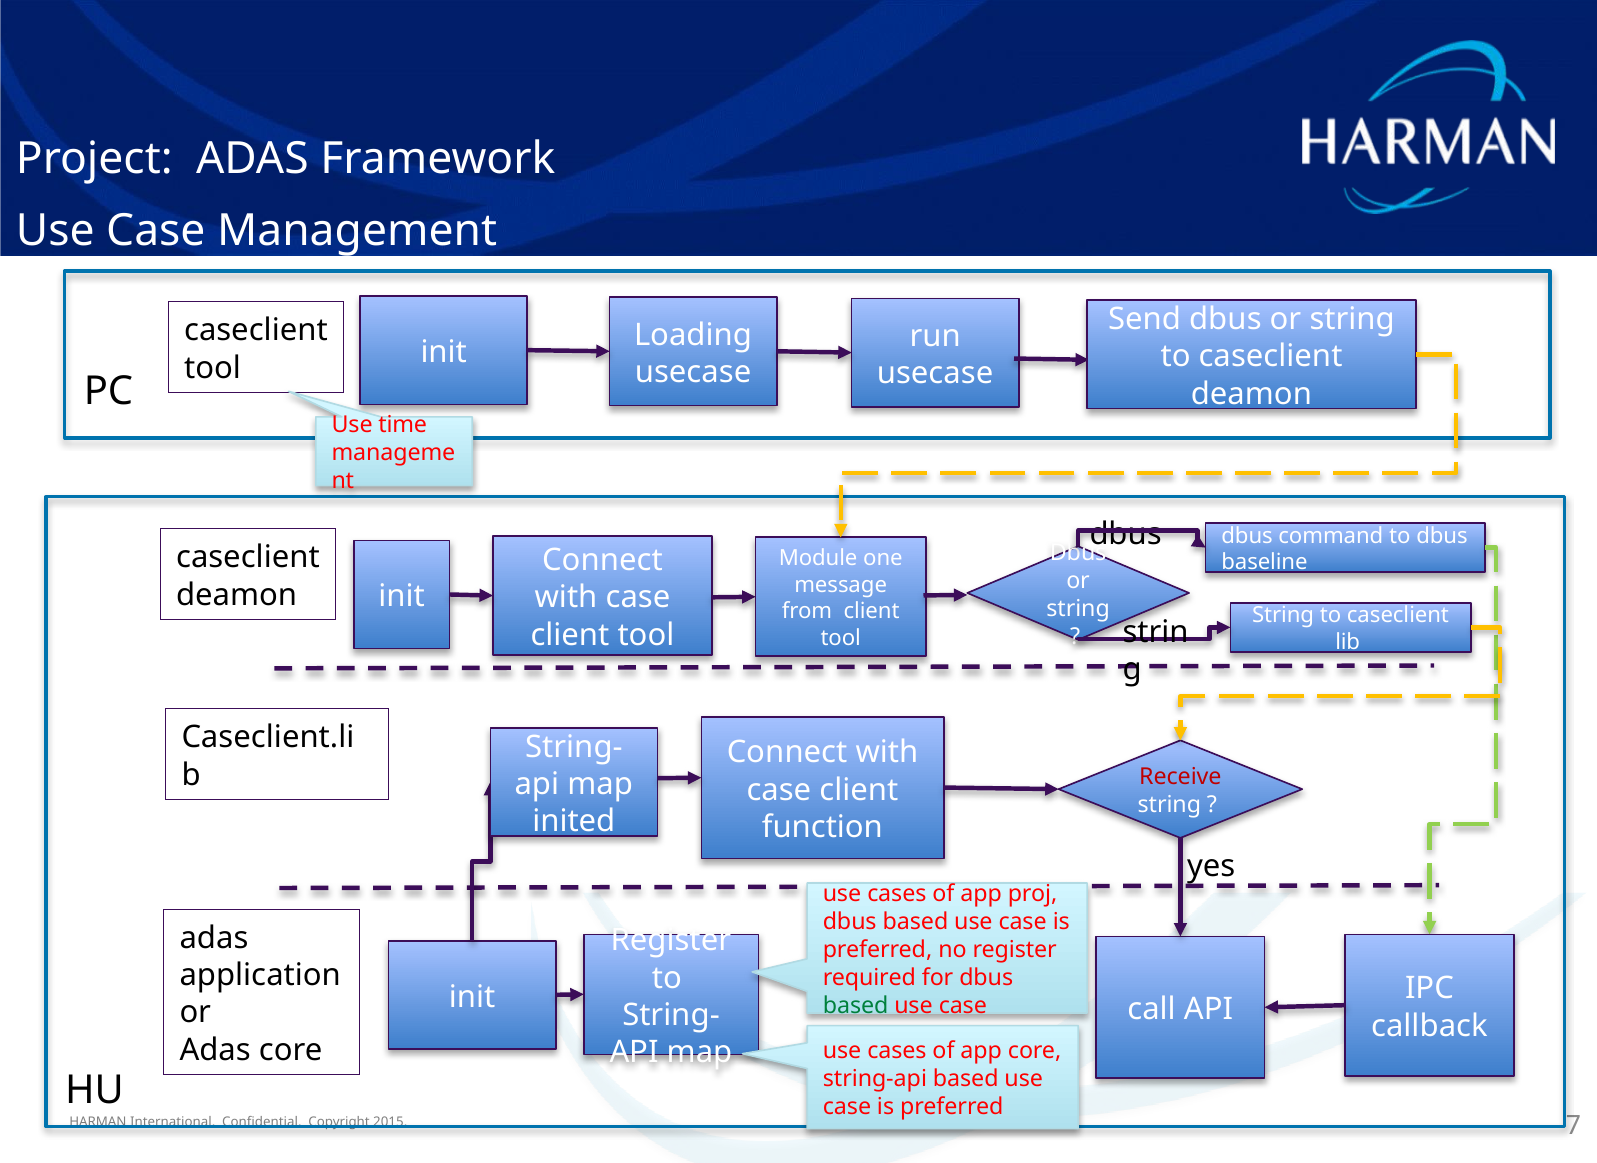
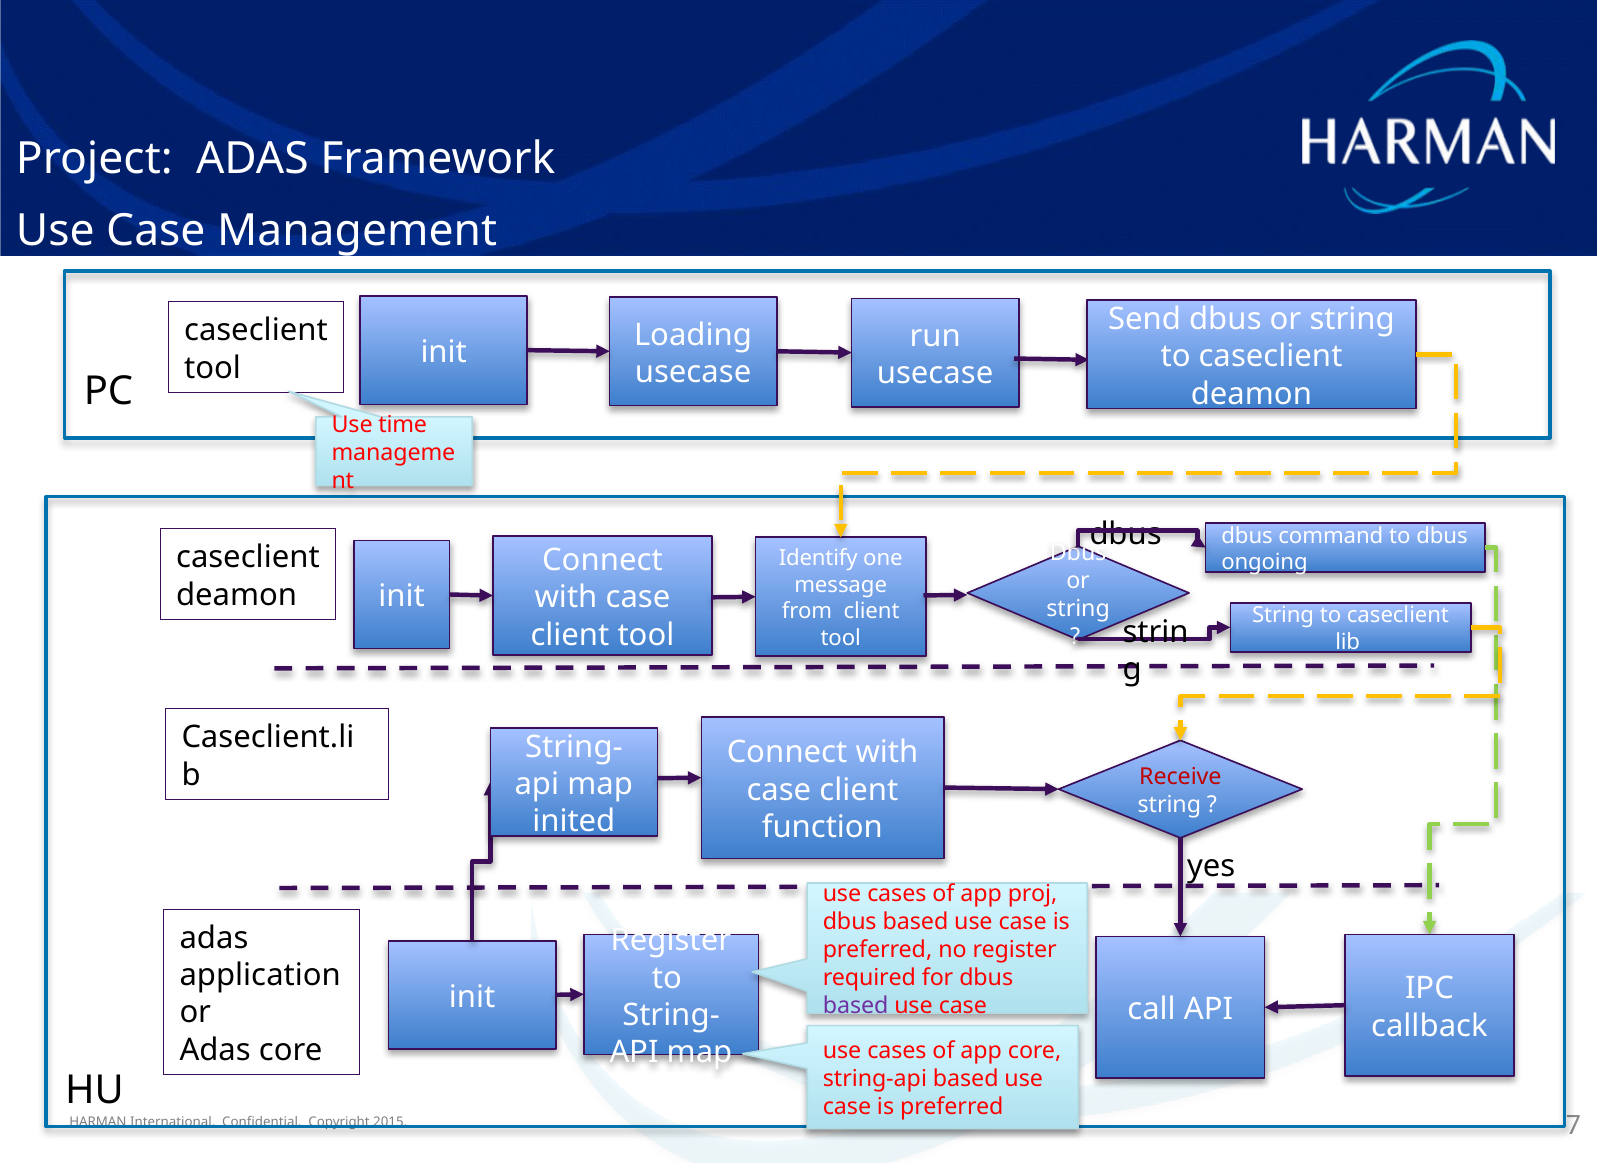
Module: Module -> Identify
baseline: baseline -> ongoing
based at (856, 1006) colour: green -> purple
